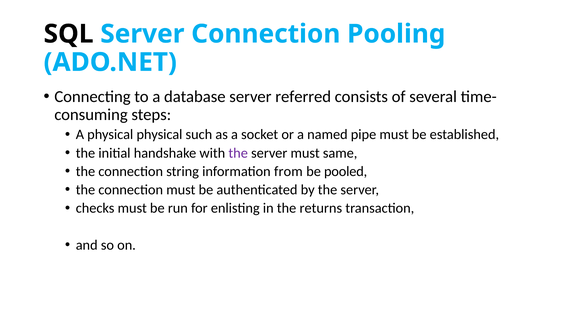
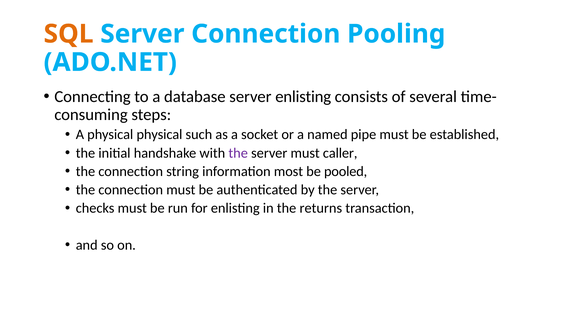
SQL colour: black -> orange
server referred: referred -> enlisting
same: same -> caller
from: from -> most
